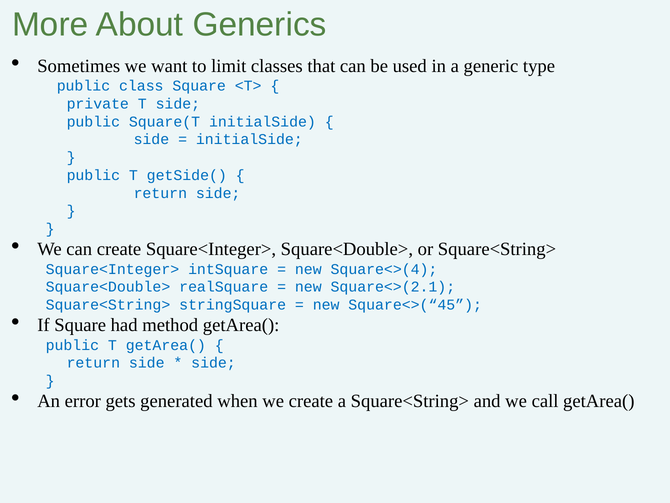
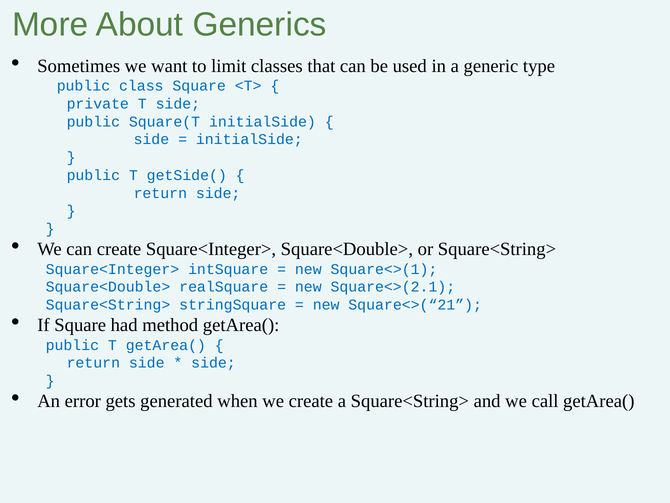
Square<>(4: Square<>(4 -> Square<>(1
Square<>(“45: Square<>(“45 -> Square<>(“21
